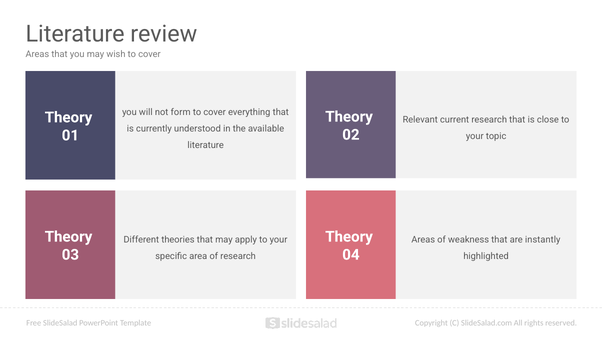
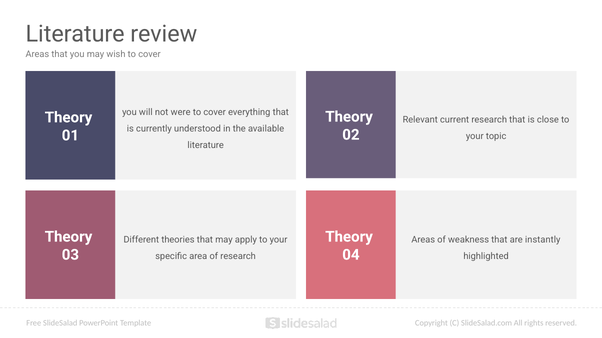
form: form -> were
